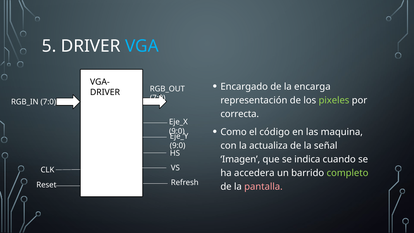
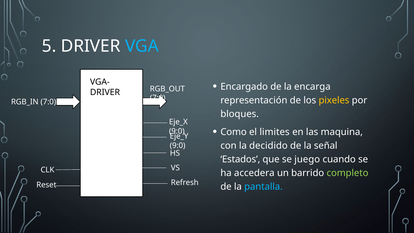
pixeles colour: light green -> yellow
correcta: correcta -> bloques
código: código -> limites
actualiza: actualiza -> decidido
Imagen: Imagen -> Estados
indica: indica -> juego
pantalla colour: pink -> light blue
